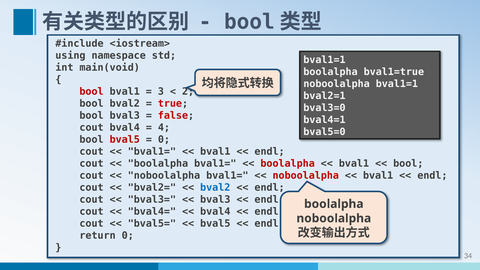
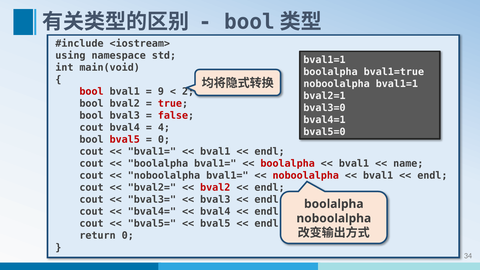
3: 3 -> 9
bool at (408, 164): bool -> name
bval2 at (215, 188) colour: blue -> red
